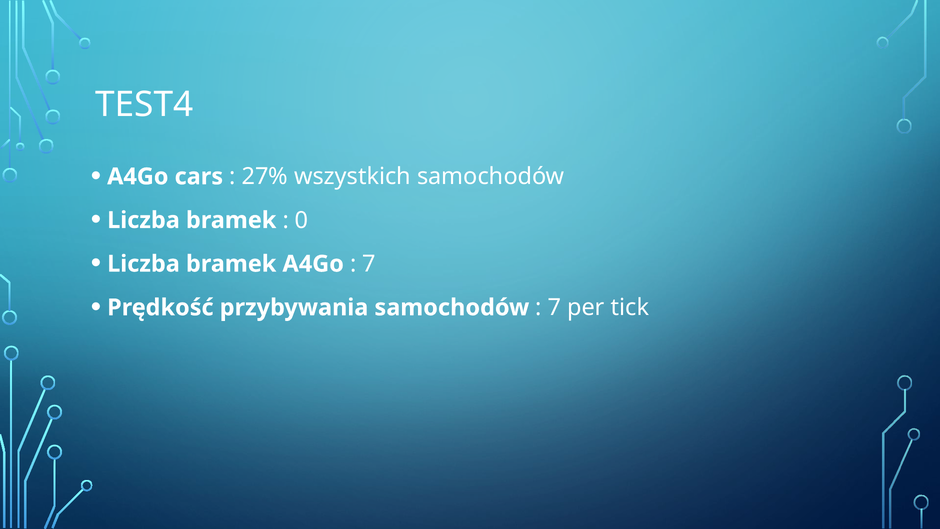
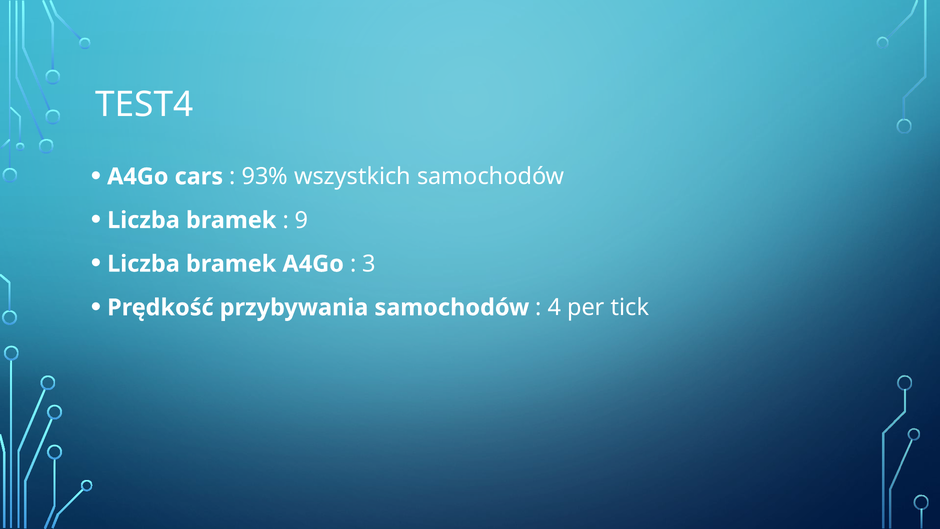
27%: 27% -> 93%
0: 0 -> 9
7 at (369, 264): 7 -> 3
7 at (555, 307): 7 -> 4
